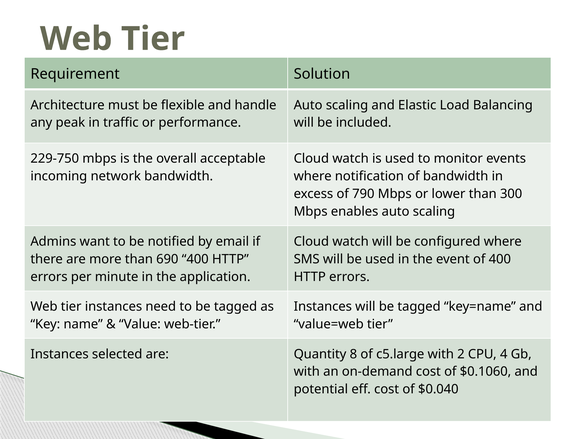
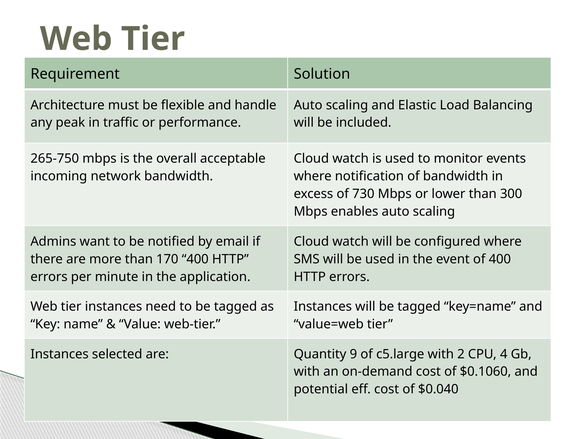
229-750: 229-750 -> 265-750
790: 790 -> 730
690: 690 -> 170
8: 8 -> 9
